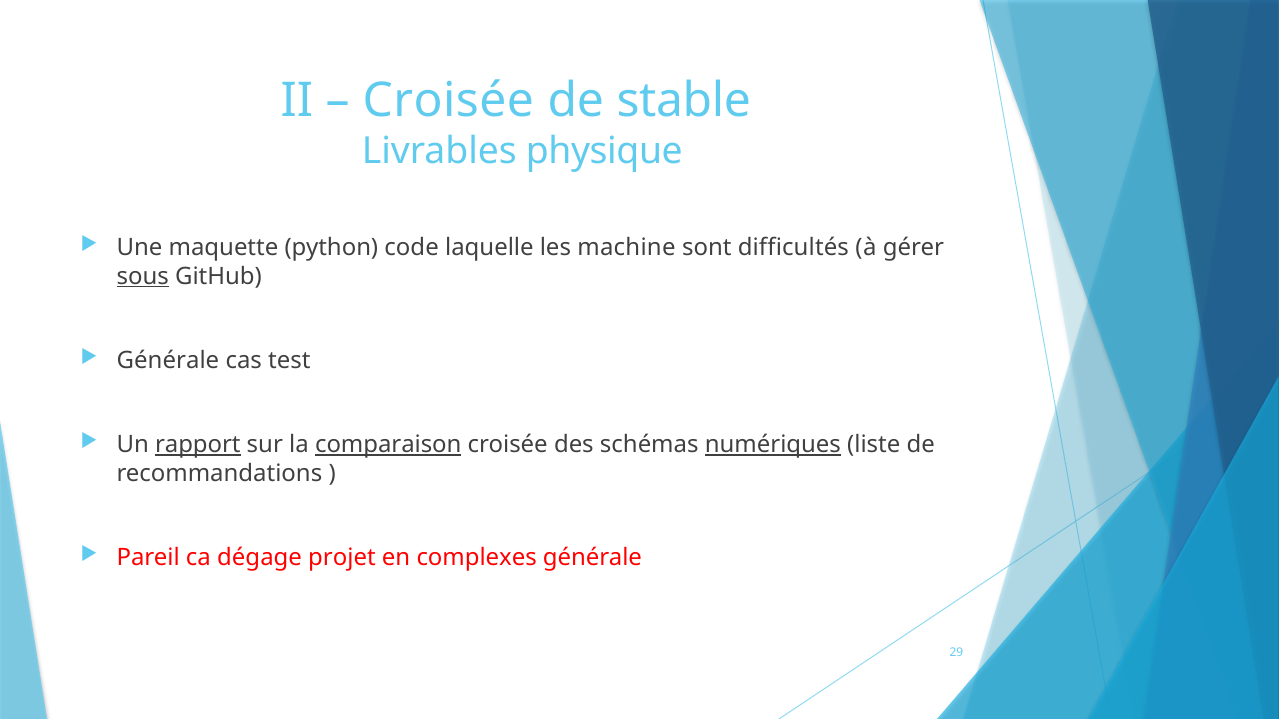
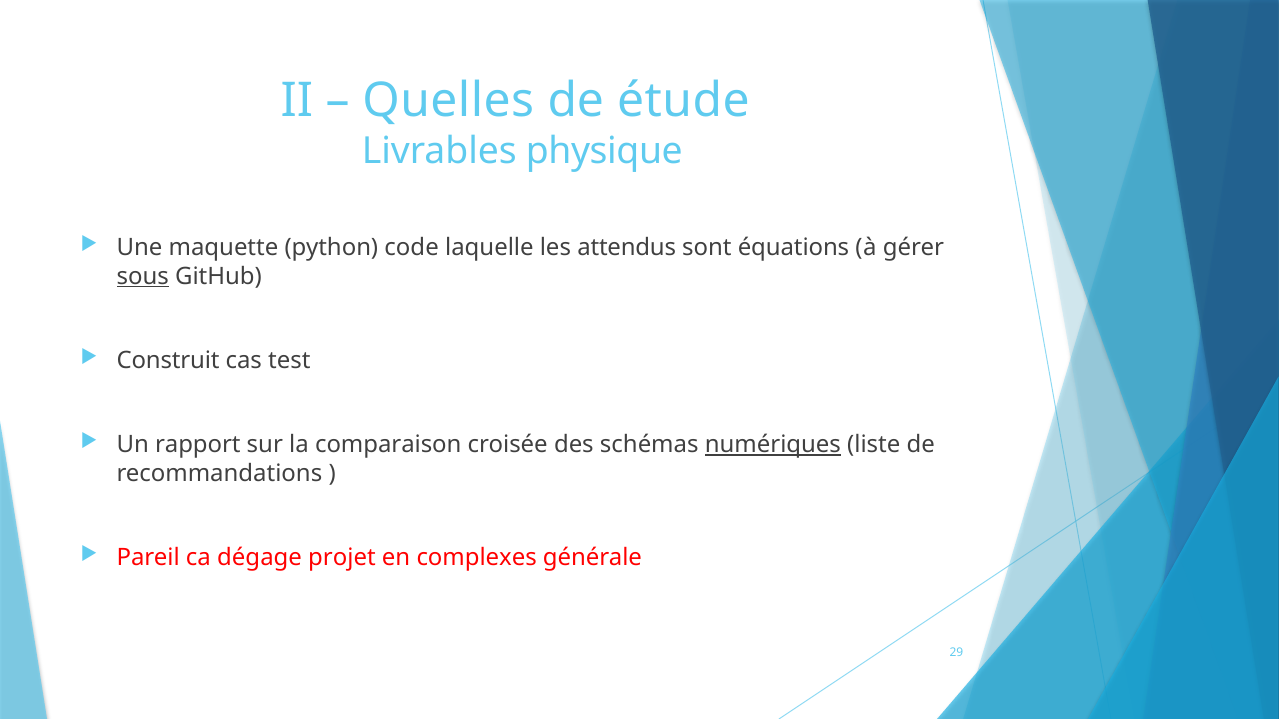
Croisée at (448, 101): Croisée -> Quelles
stable: stable -> étude
machine: machine -> attendus
difficultés: difficultés -> équations
Générale at (168, 361): Générale -> Construit
rapport underline: present -> none
comparaison underline: present -> none
